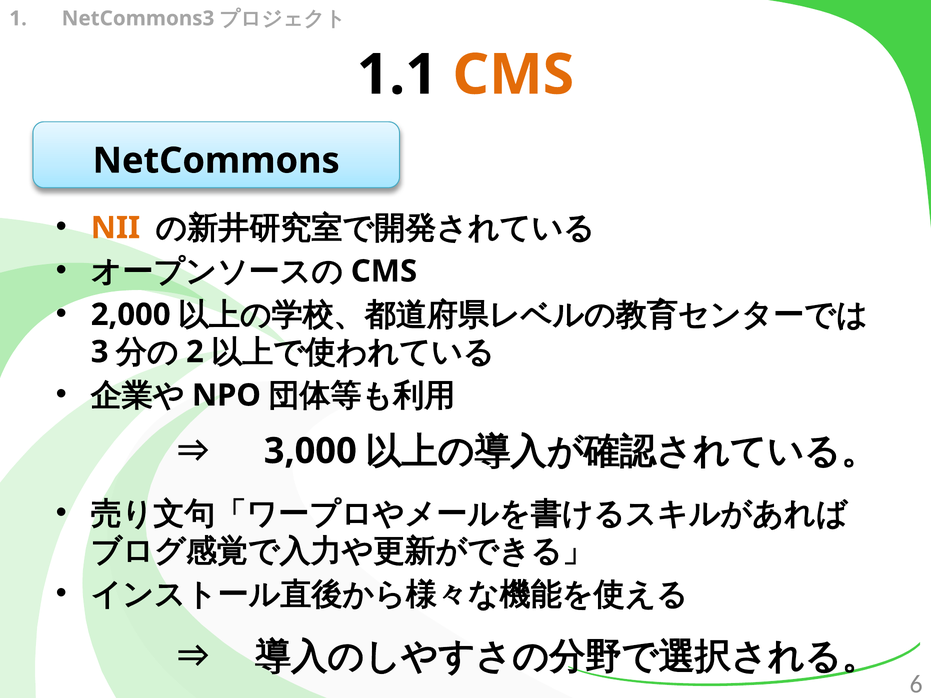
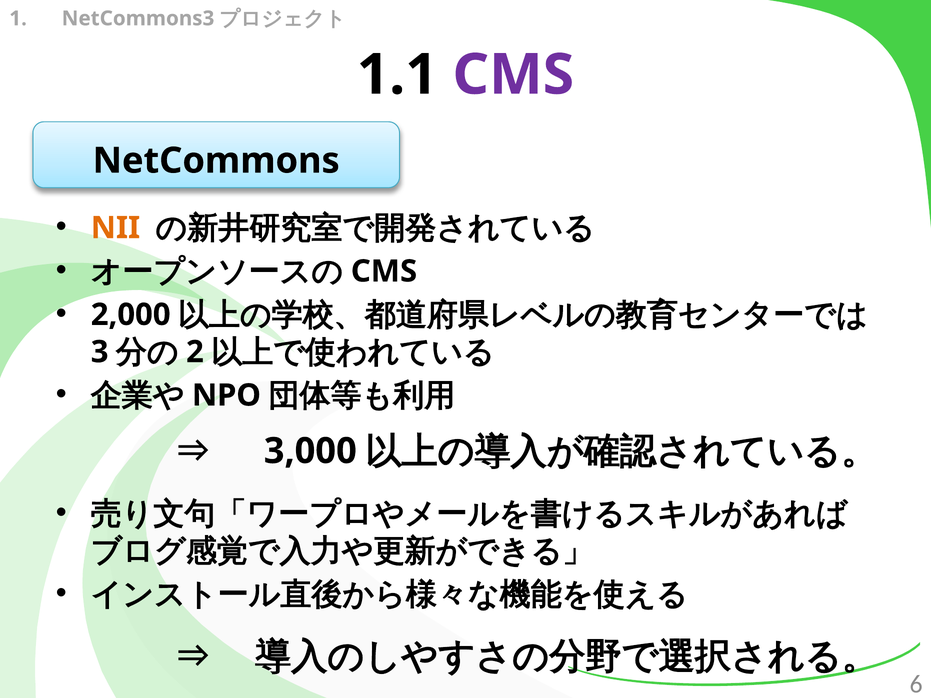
CMS at (513, 75) colour: orange -> purple
